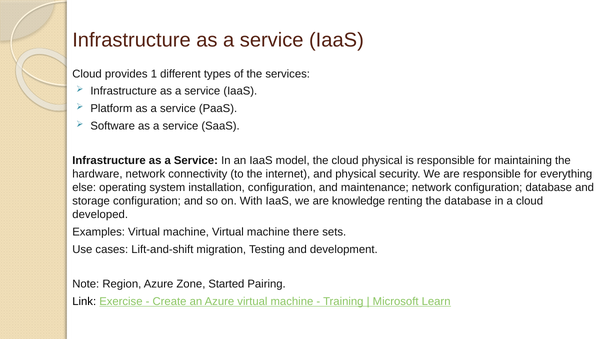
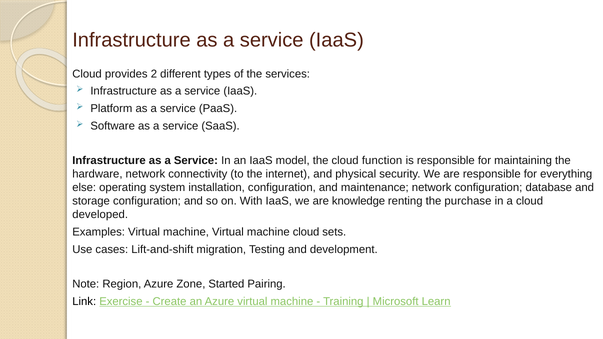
1: 1 -> 2
cloud physical: physical -> function
the database: database -> purchase
machine there: there -> cloud
